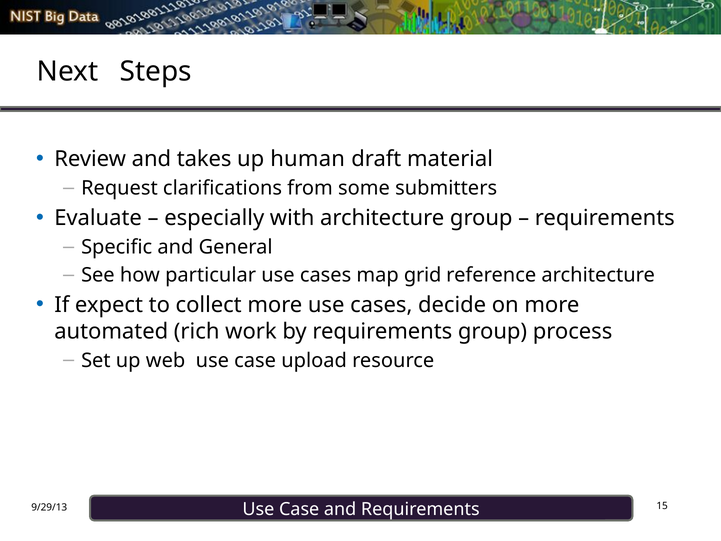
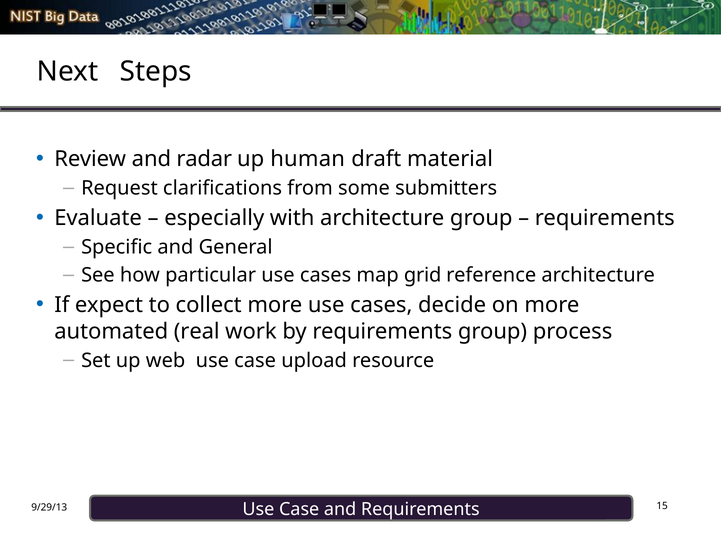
takes: takes -> radar
rich: rich -> real
